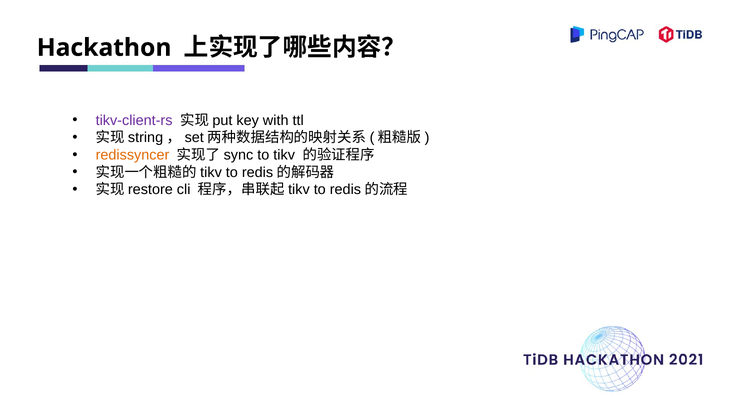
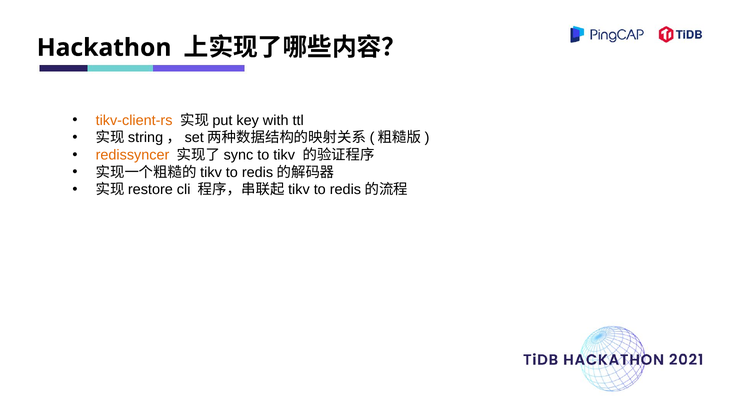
tikv-client-rs colour: purple -> orange
